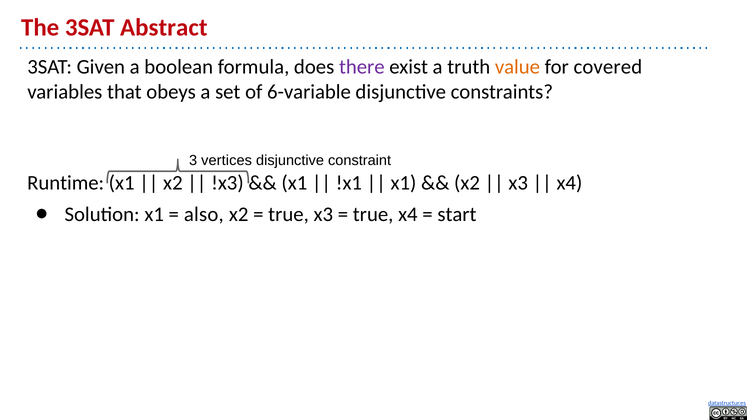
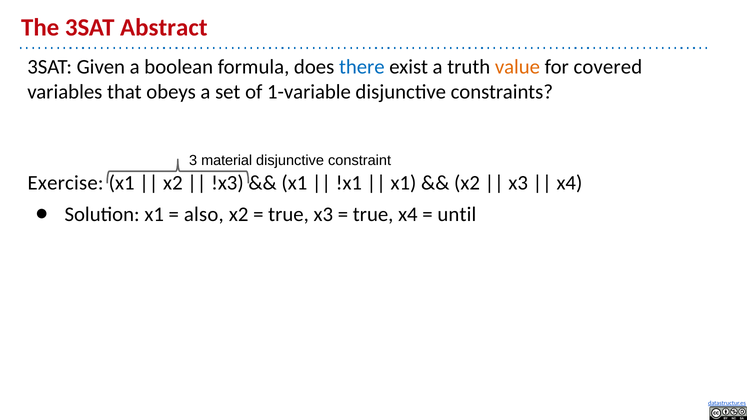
there colour: purple -> blue
6-variable: 6-variable -> 1-variable
vertices: vertices -> material
Runtime: Runtime -> Exercise
start: start -> until
